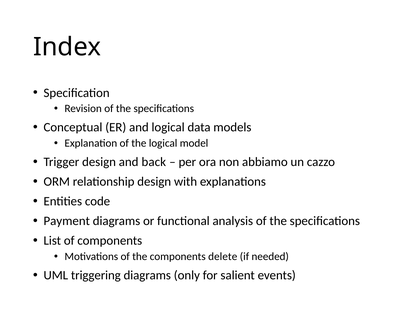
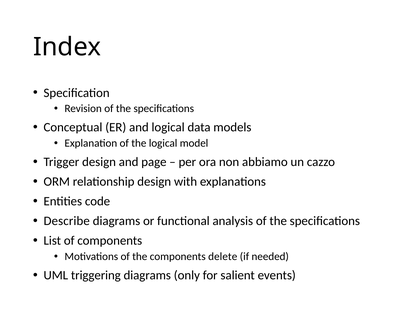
back: back -> page
Payment: Payment -> Describe
